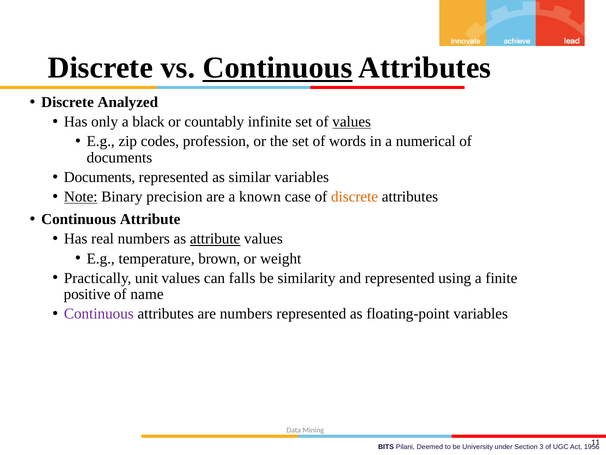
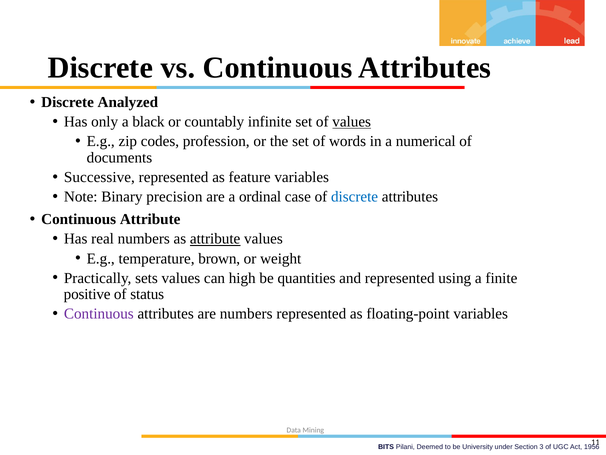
Continuous at (278, 68) underline: present -> none
Documents at (100, 177): Documents -> Successive
similar: similar -> feature
Note underline: present -> none
known: known -> ordinal
discrete at (355, 197) colour: orange -> blue
unit: unit -> sets
falls: falls -> high
similarity: similarity -> quantities
name: name -> status
